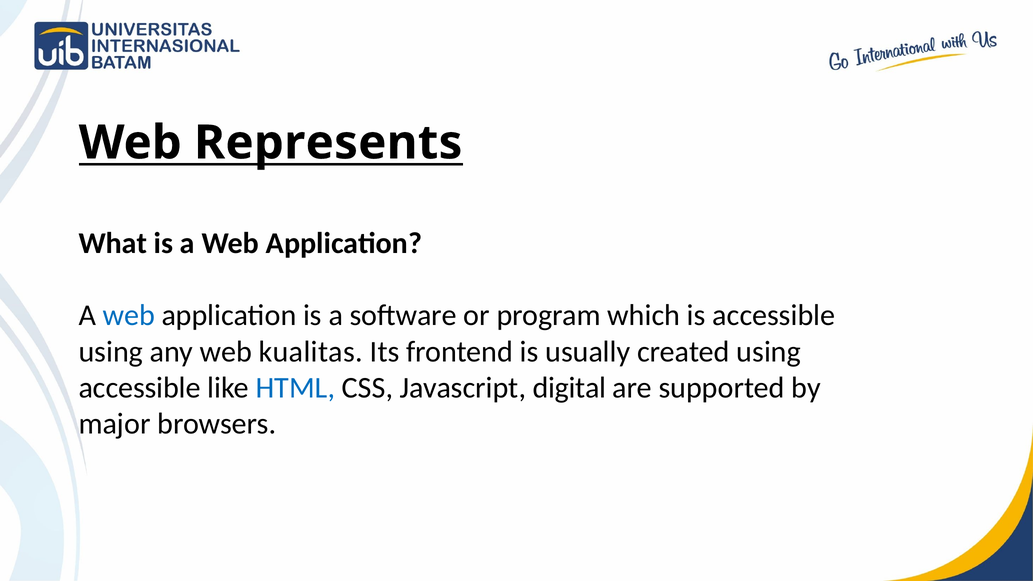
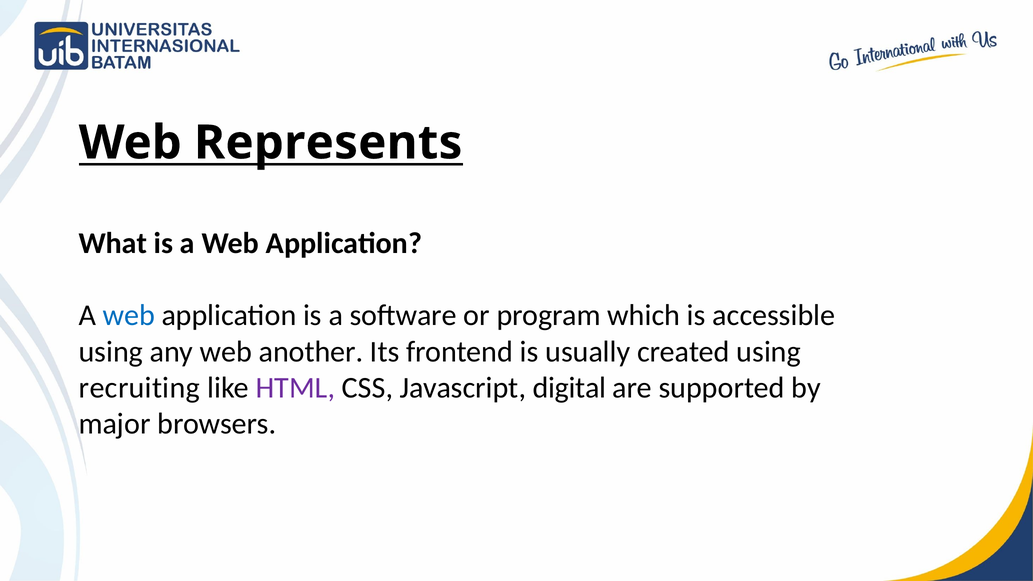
kualitas: kualitas -> another
accessible at (140, 388): accessible -> recruiting
HTML colour: blue -> purple
